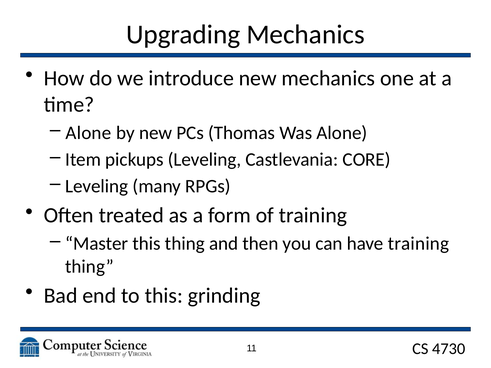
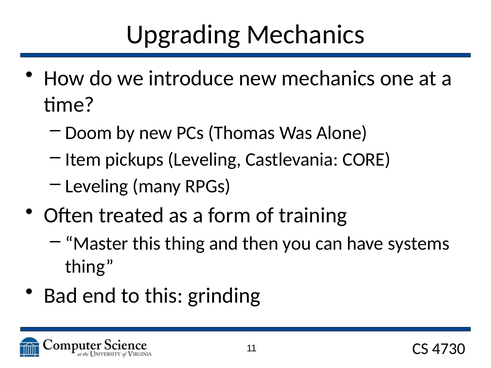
Alone at (88, 133): Alone -> Doom
have training: training -> systems
